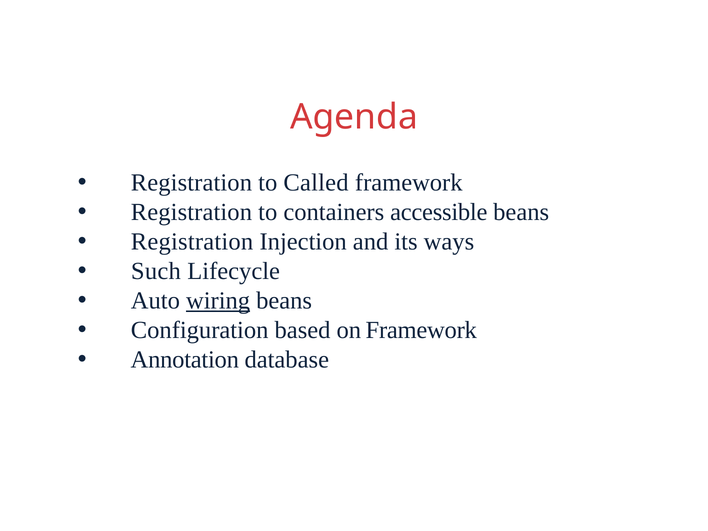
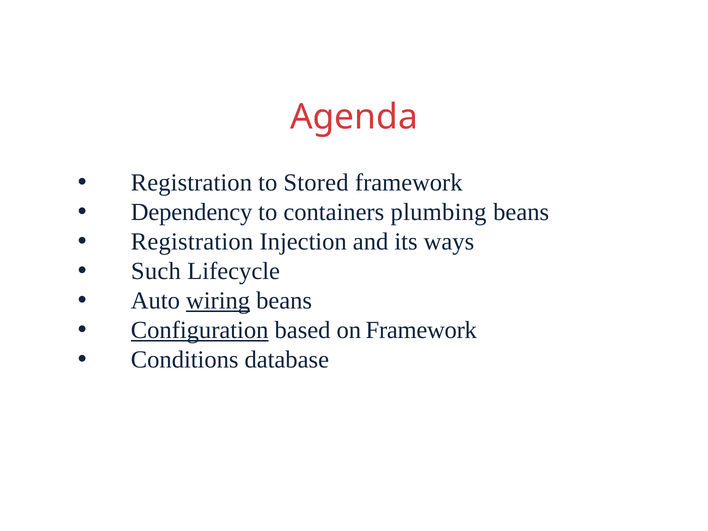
Called: Called -> Stored
Registration at (191, 212): Registration -> Dependency
accessible: accessible -> plumbing
Configuration underline: none -> present
Annotation: Annotation -> Conditions
